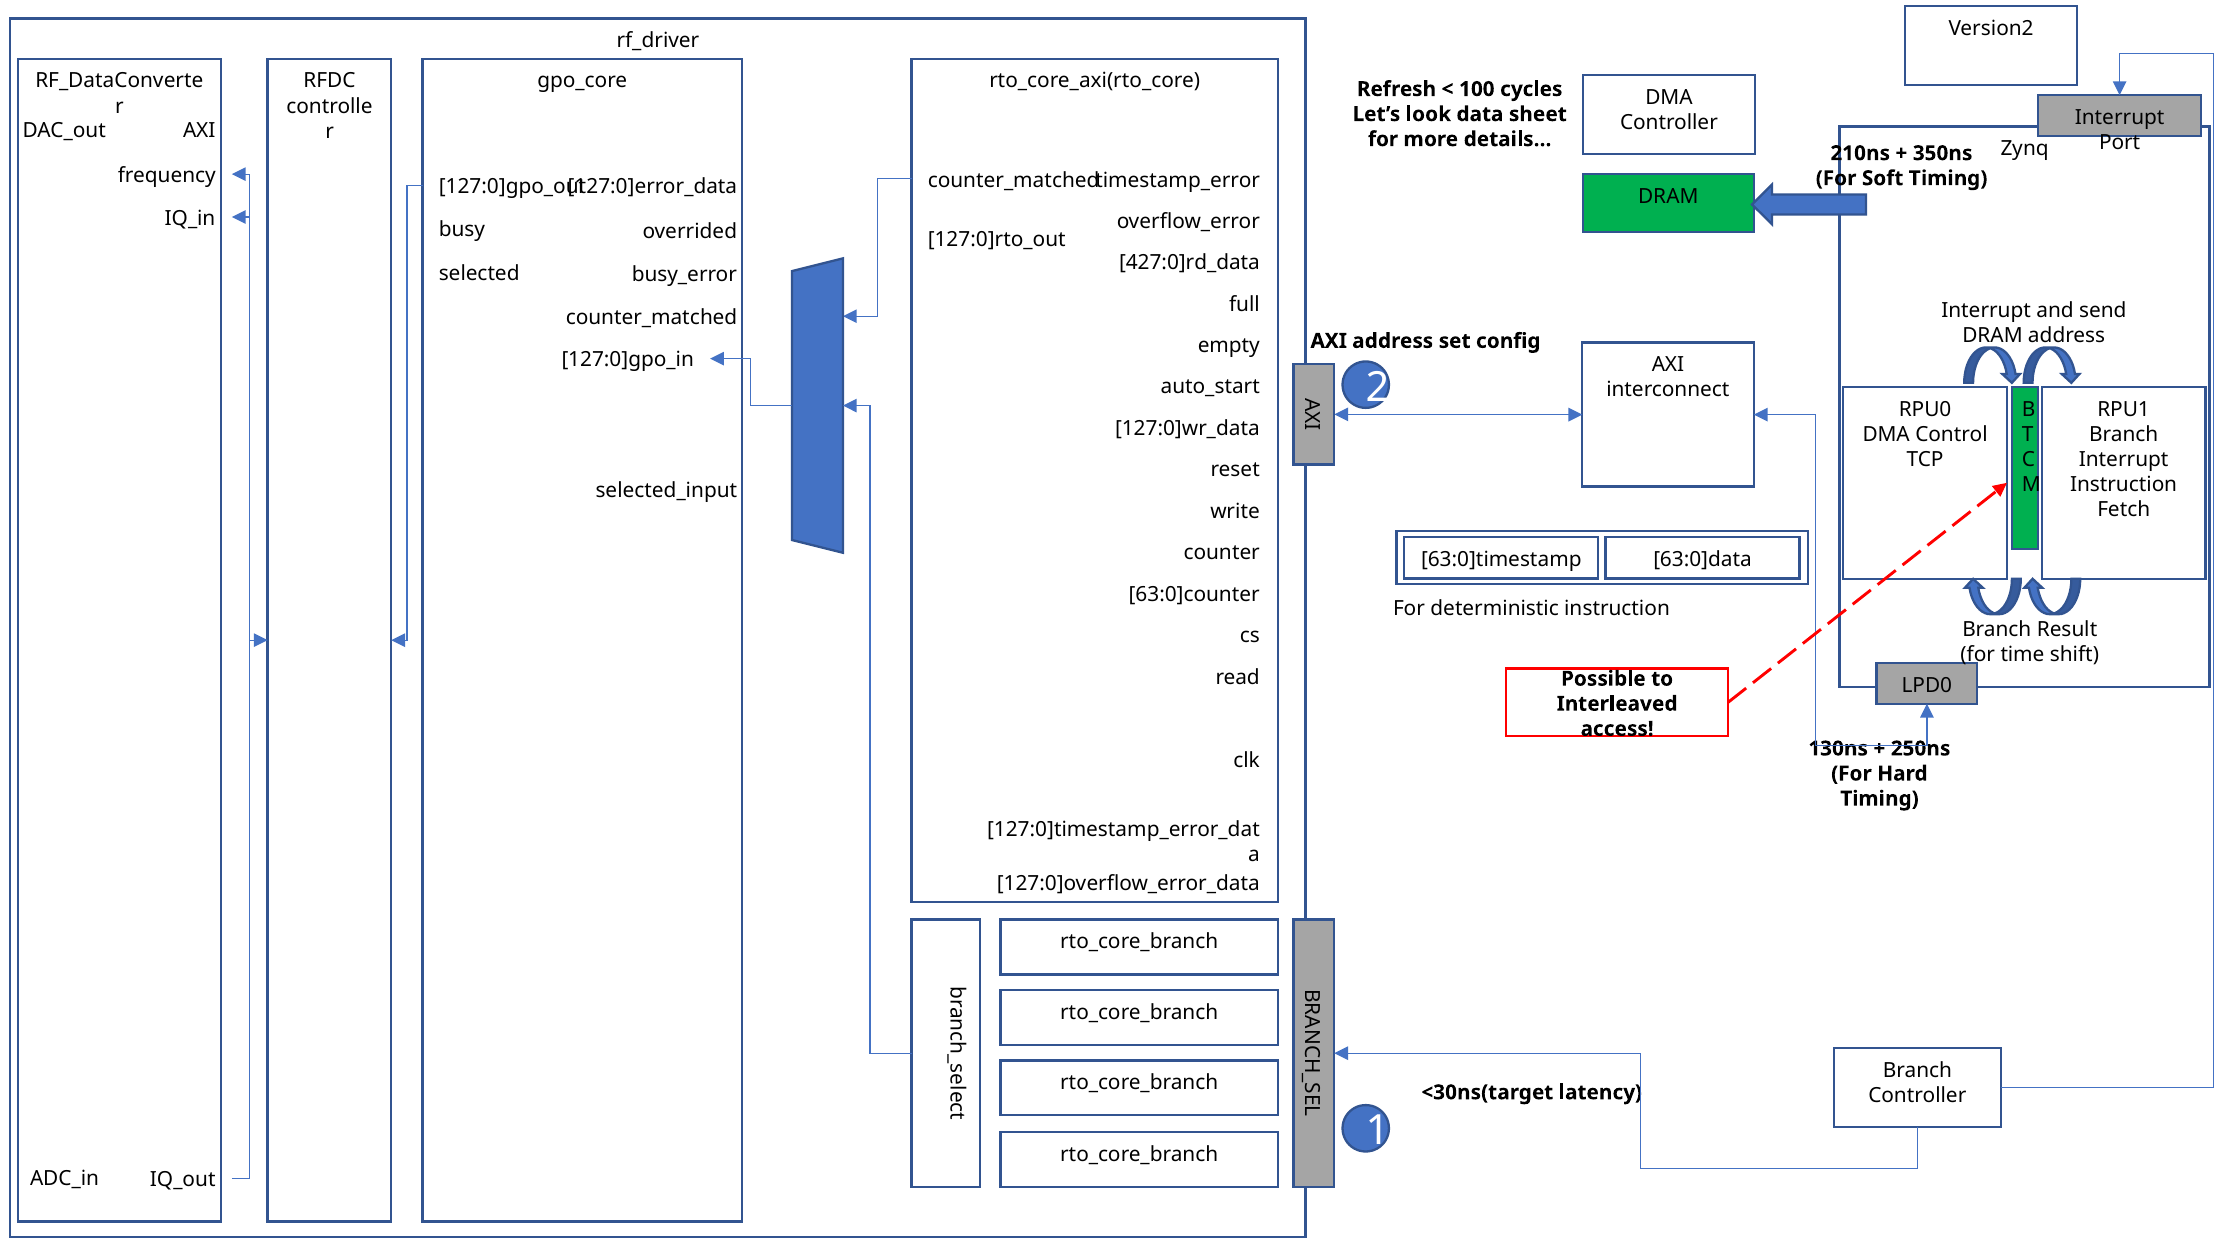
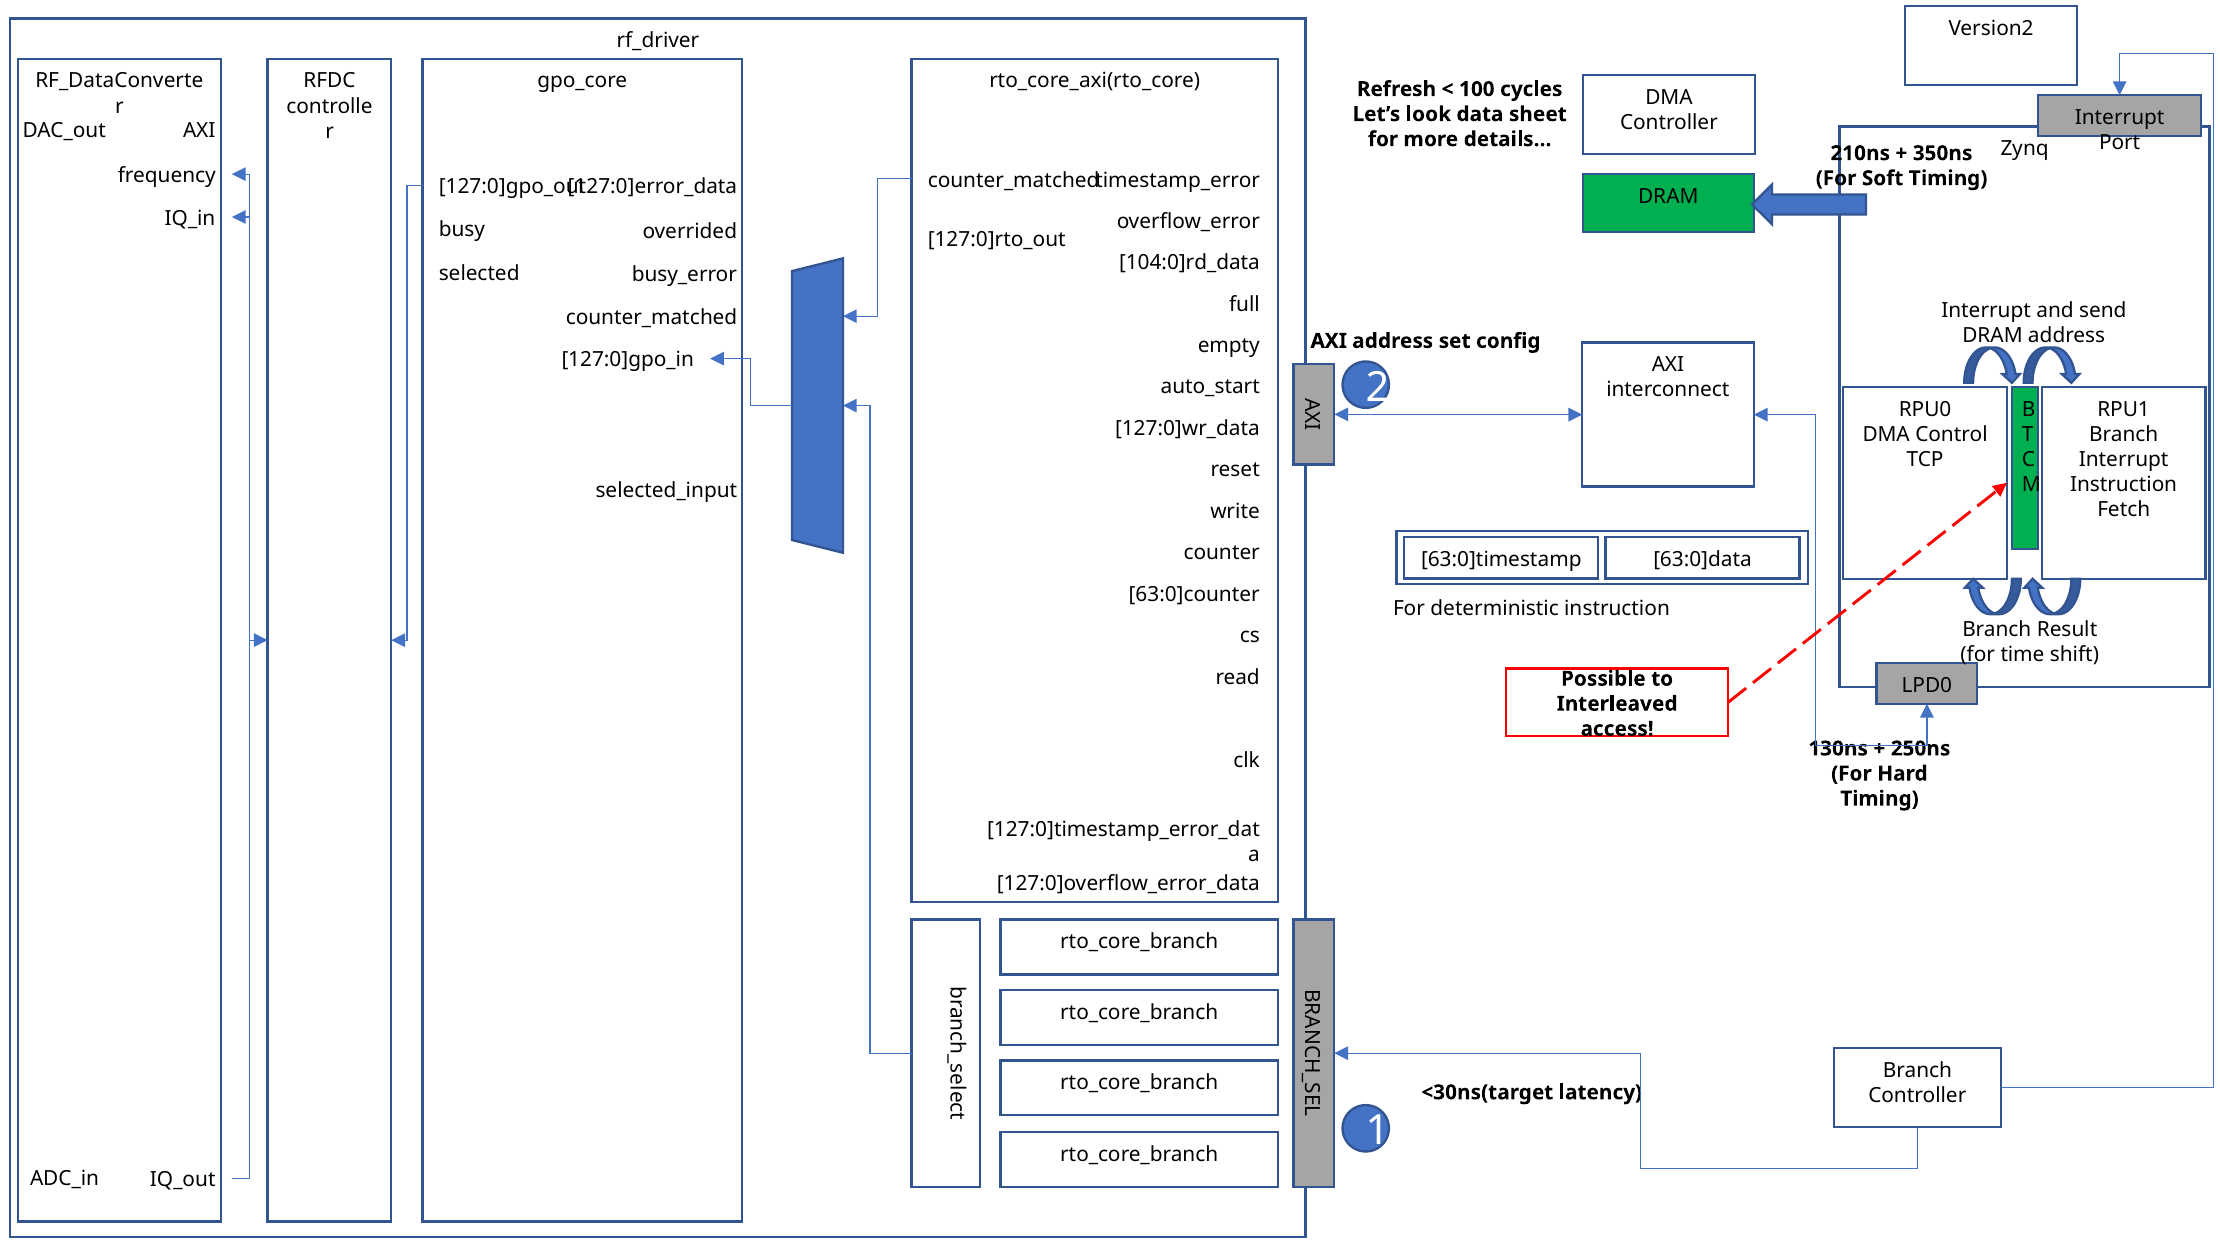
427:0]rd_data: 427:0]rd_data -> 104:0]rd_data
